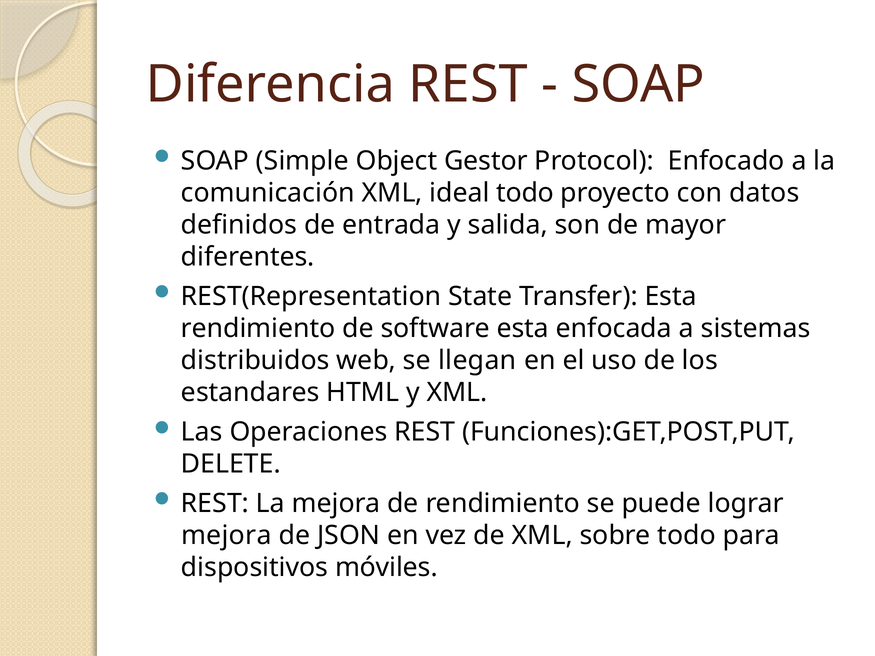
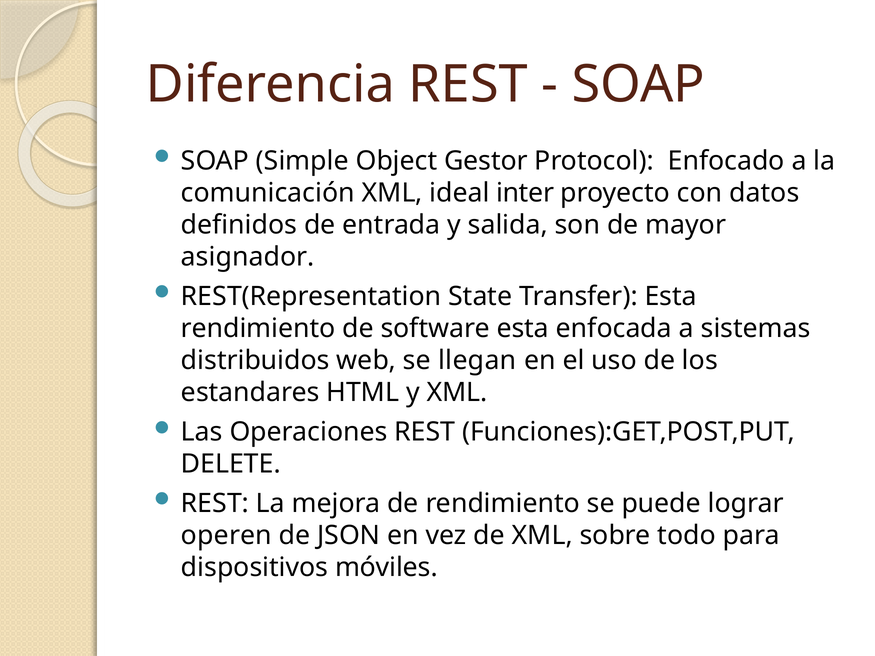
ideal todo: todo -> inter
diferentes: diferentes -> asignador
mejora at (226, 535): mejora -> operen
